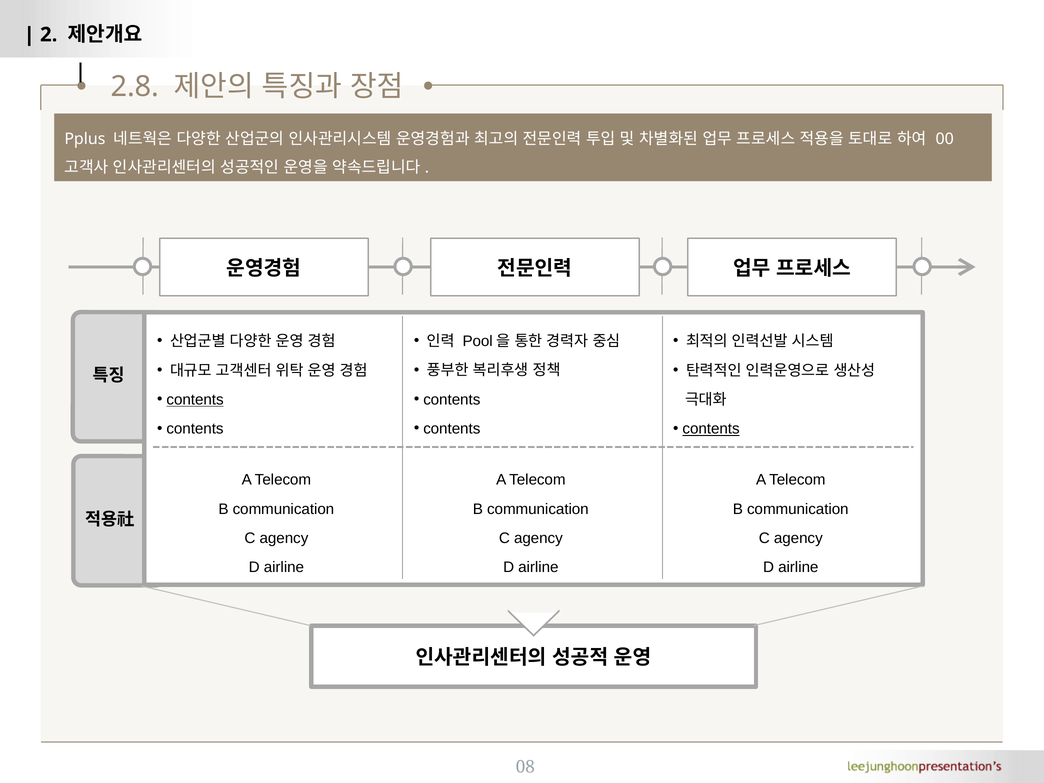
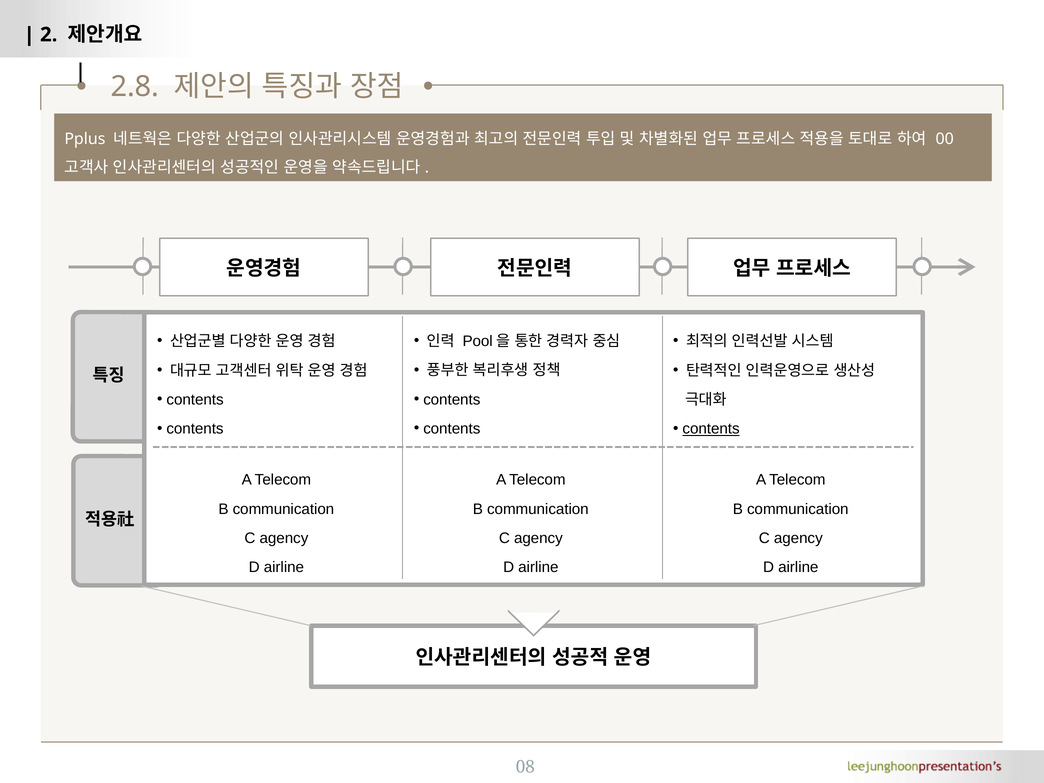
contents at (195, 400) underline: present -> none
